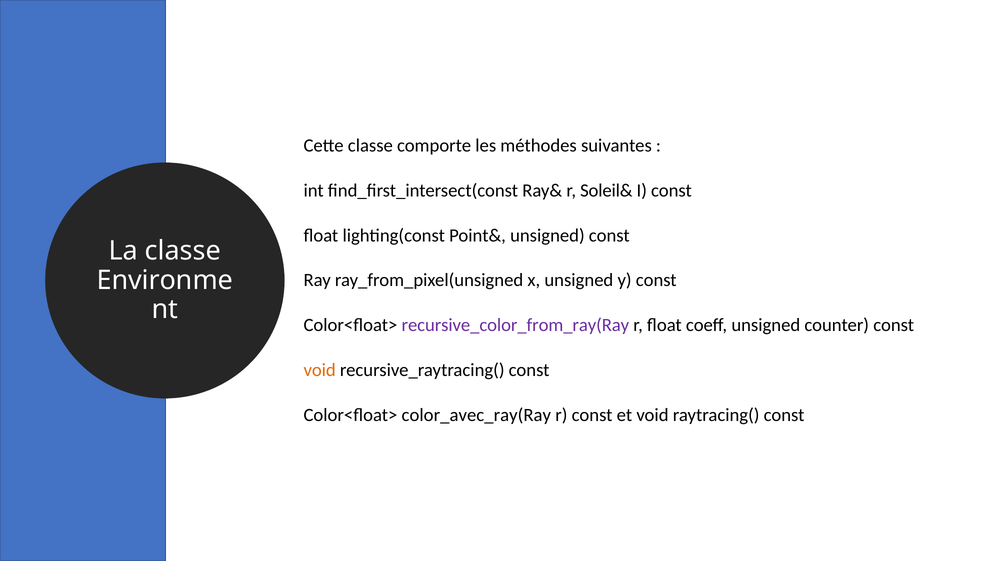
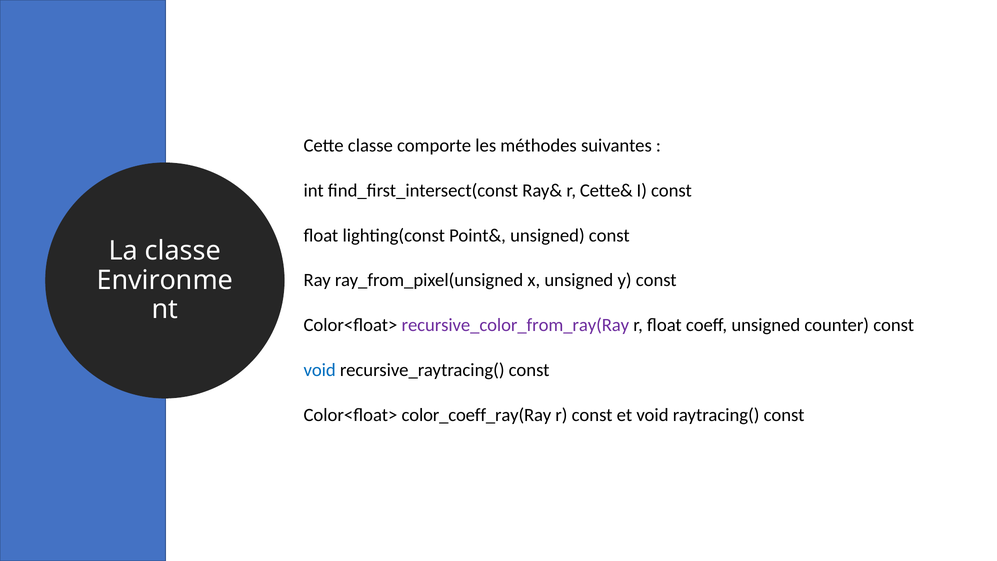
Soleil&: Soleil& -> Cette&
void at (320, 370) colour: orange -> blue
color_avec_ray(Ray: color_avec_ray(Ray -> color_coeff_ray(Ray
